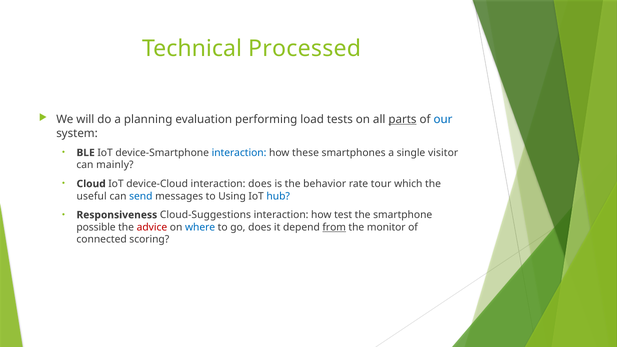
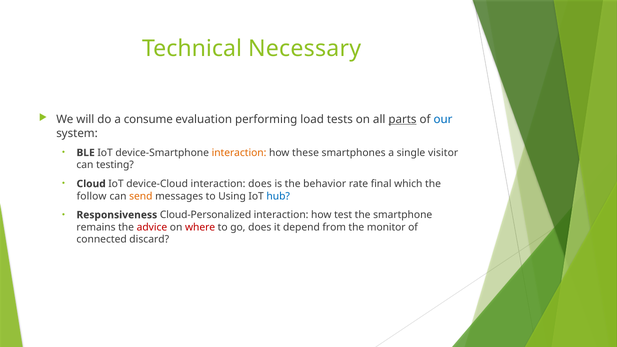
Processed: Processed -> Necessary
planning: planning -> consume
interaction at (239, 153) colour: blue -> orange
mainly: mainly -> testing
tour: tour -> final
useful: useful -> follow
send colour: blue -> orange
Cloud-Suggestions: Cloud-Suggestions -> Cloud-Personalized
possible: possible -> remains
where colour: blue -> red
from underline: present -> none
scoring: scoring -> discard
